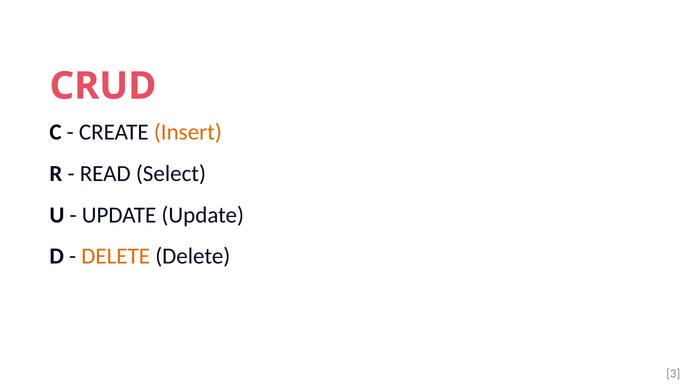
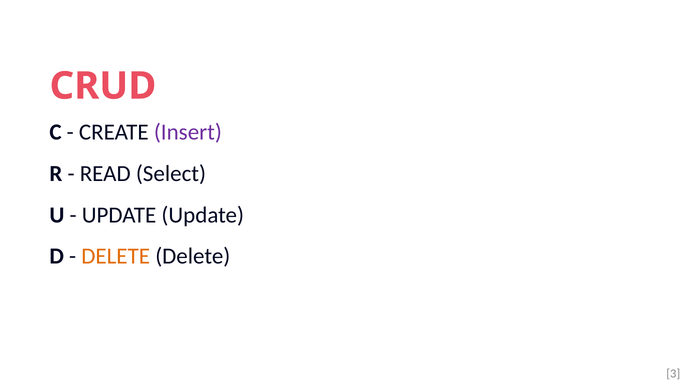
Insert colour: orange -> purple
